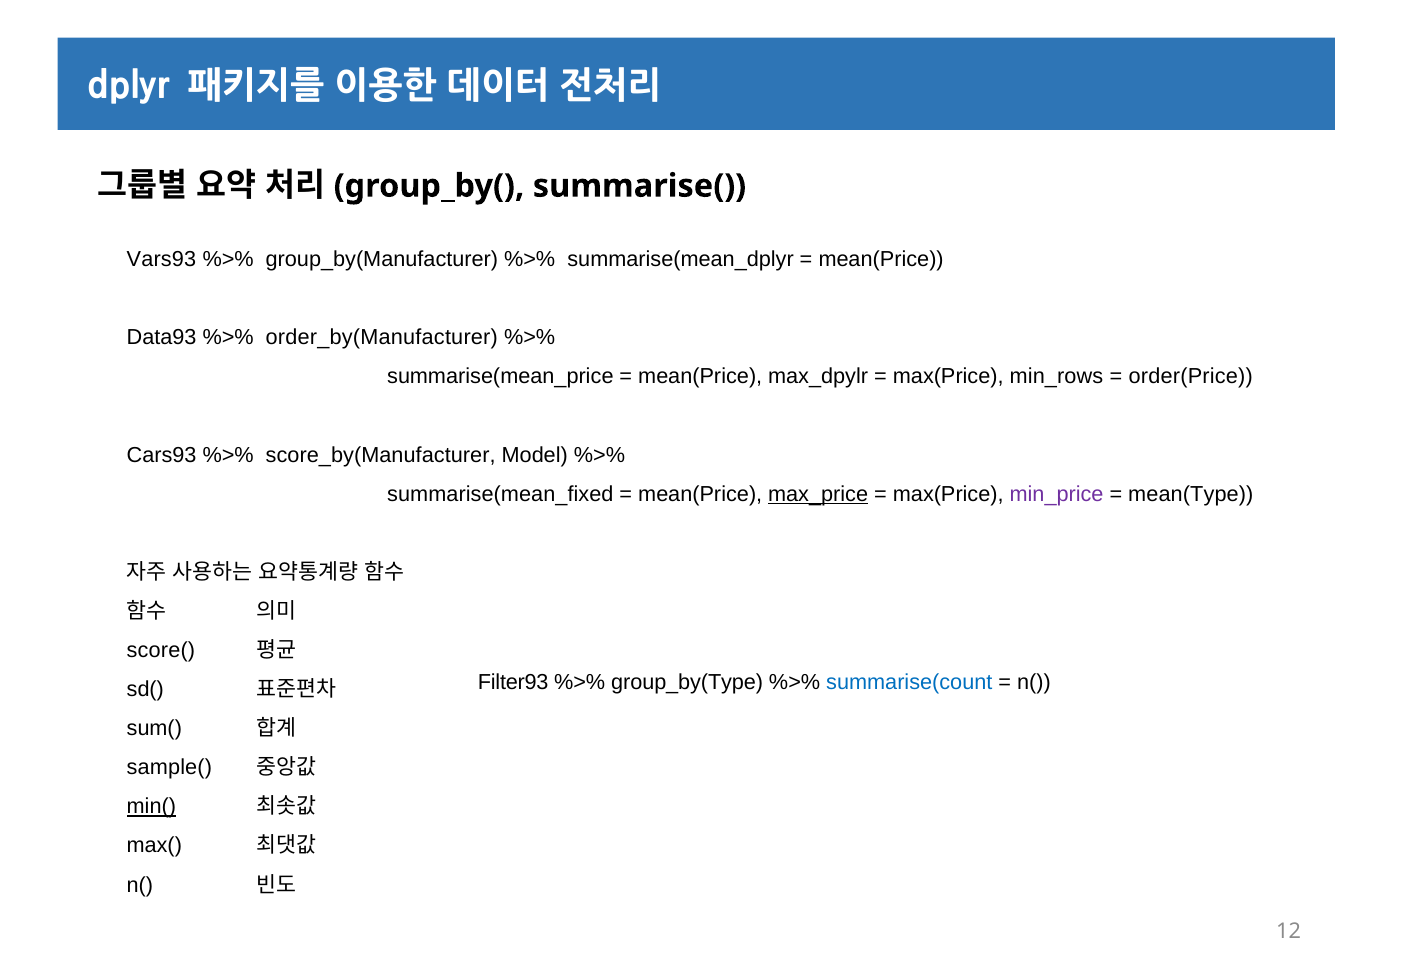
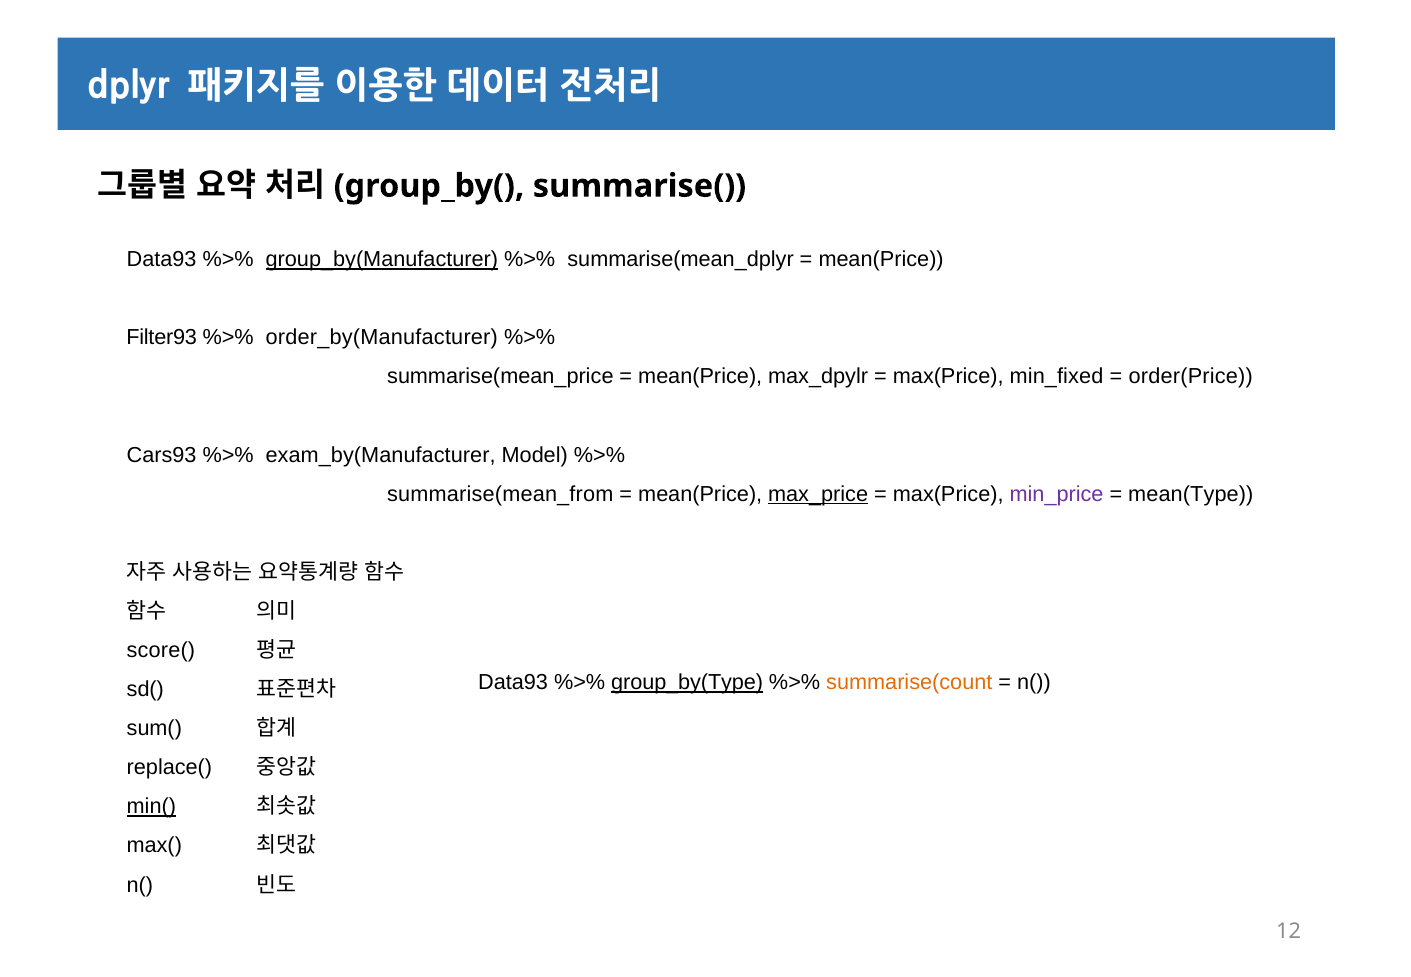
Vars93 at (161, 260): Vars93 -> Data93
group_by(Manufacturer underline: none -> present
Data93: Data93 -> Filter93
min_rows: min_rows -> min_fixed
score_by(Manufacturer: score_by(Manufacturer -> exam_by(Manufacturer
summarise(mean_fixed: summarise(mean_fixed -> summarise(mean_from
Filter93 at (513, 683): Filter93 -> Data93
group_by(Type underline: none -> present
summarise(count colour: blue -> orange
sample(: sample( -> replace(
